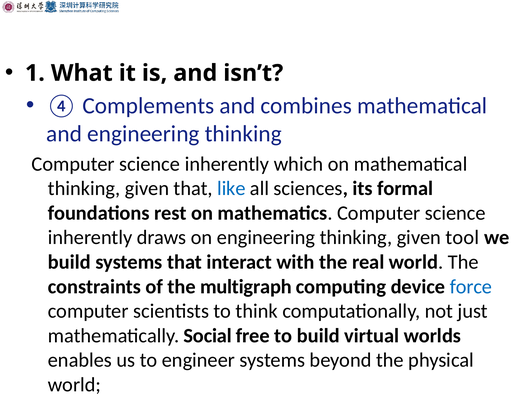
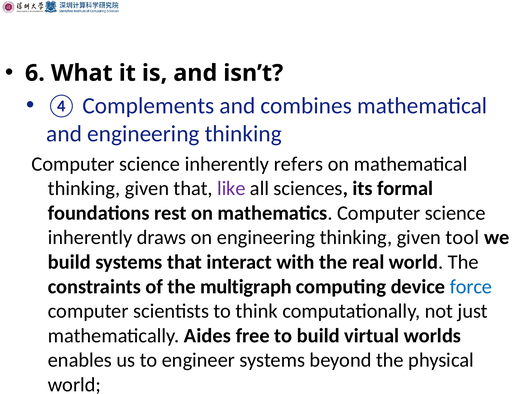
1: 1 -> 6
which: which -> refers
like colour: blue -> purple
Social: Social -> Aides
